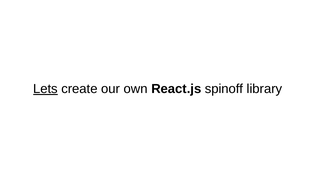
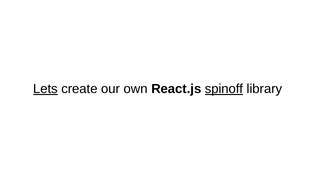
spinoff underline: none -> present
